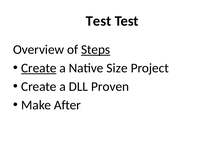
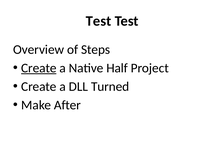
Steps underline: present -> none
Size: Size -> Half
Proven: Proven -> Turned
